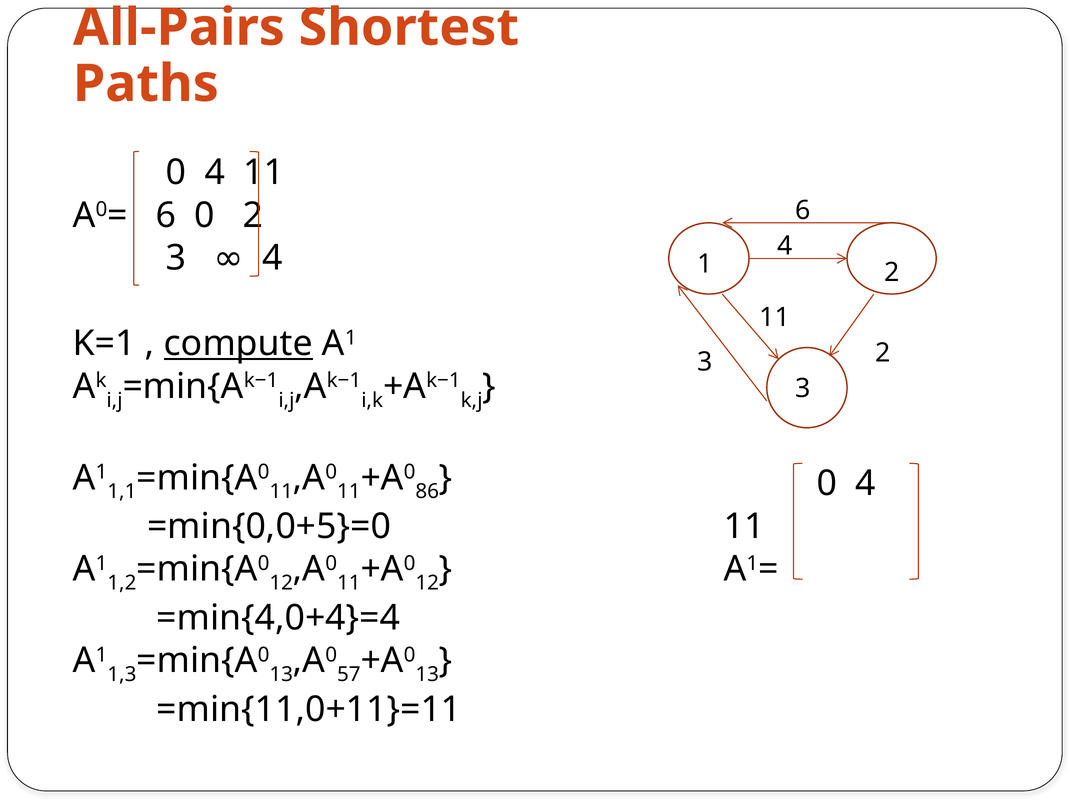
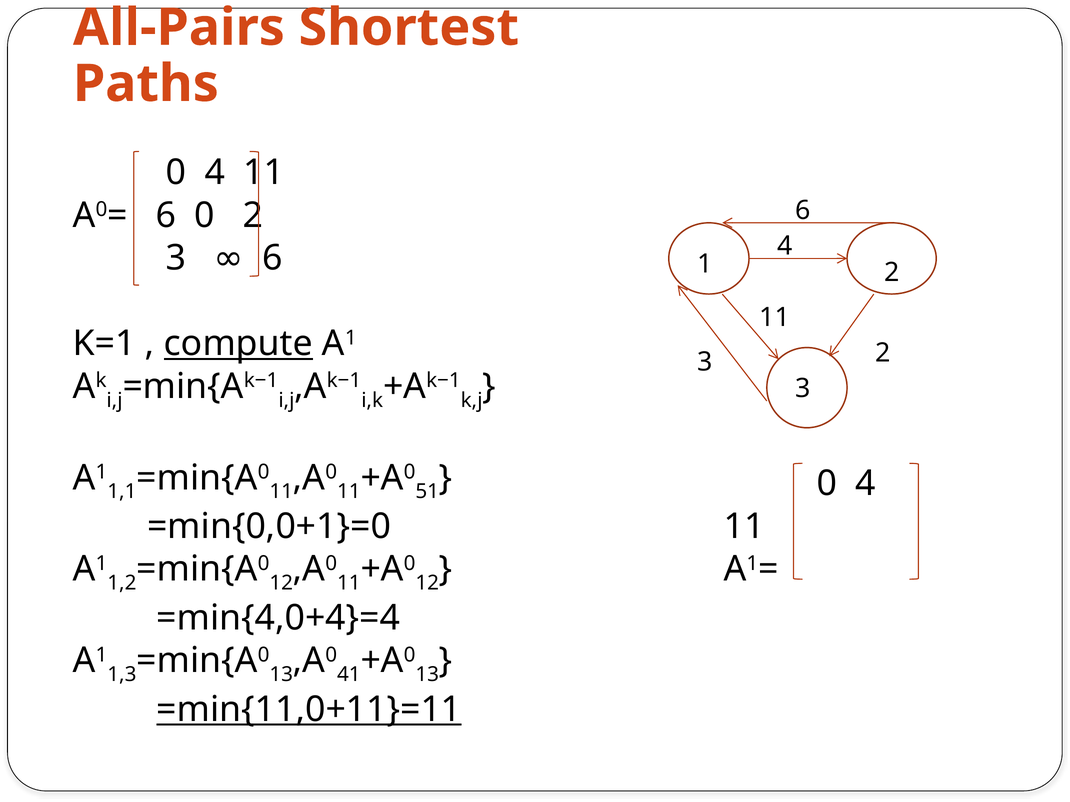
4 at (272, 258): 4 -> 6
86: 86 -> 51
=min{0,0+5}=0: =min{0,0+5}=0 -> =min{0,0+1}=0
57: 57 -> 41
=min{11,0+11}=11 underline: none -> present
